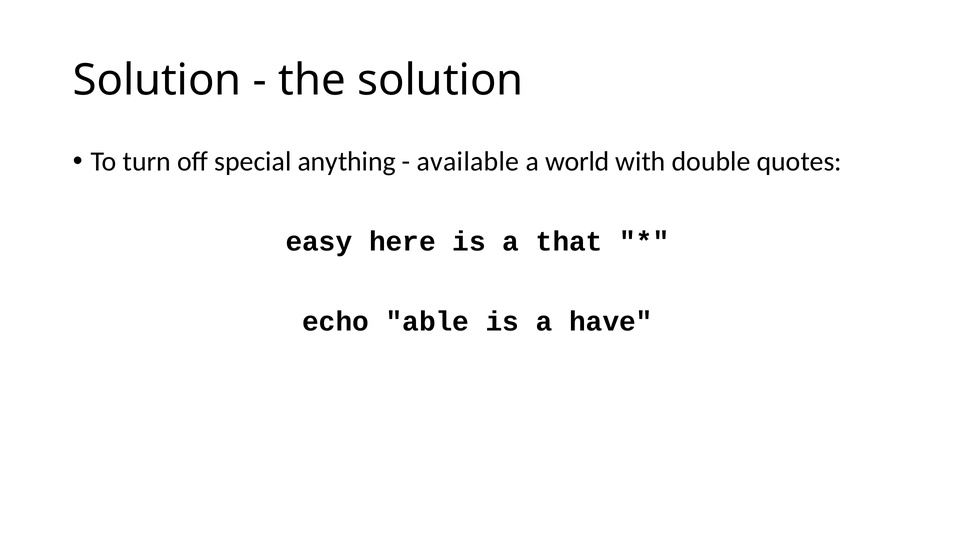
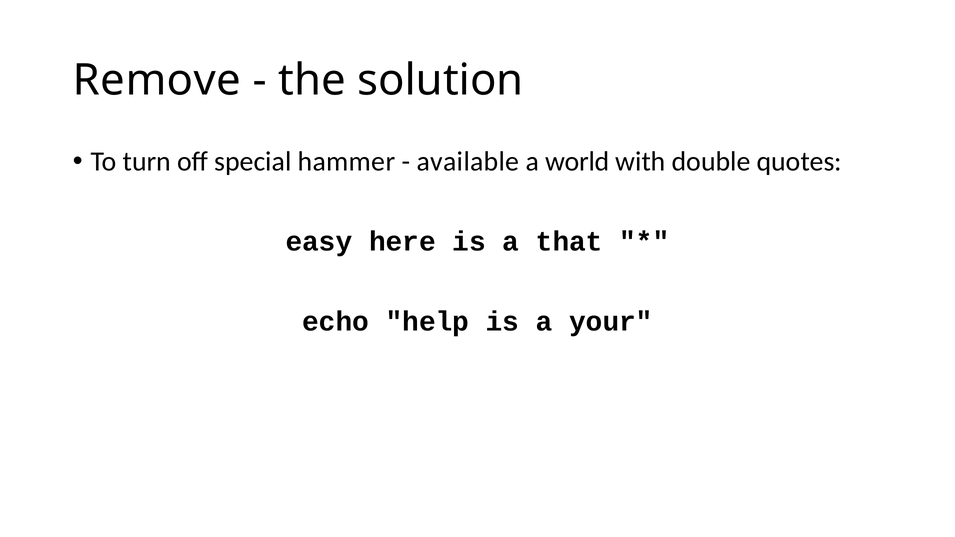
Solution at (157, 80): Solution -> Remove
anything: anything -> hammer
able: able -> help
have: have -> your
